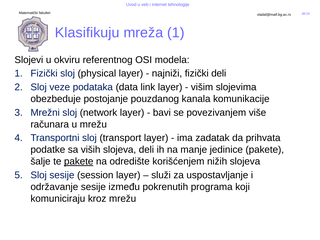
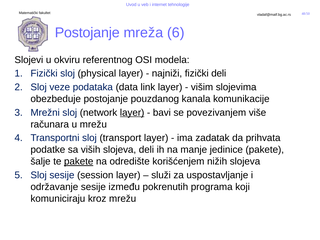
Klasifikuju at (87, 33): Klasifikuju -> Postojanje
mreža 1: 1 -> 6
layer at (132, 113) underline: none -> present
